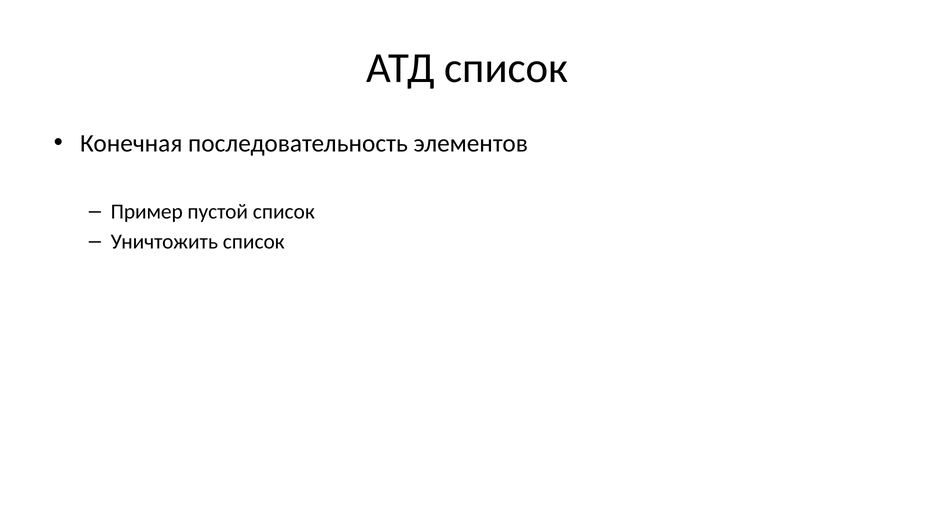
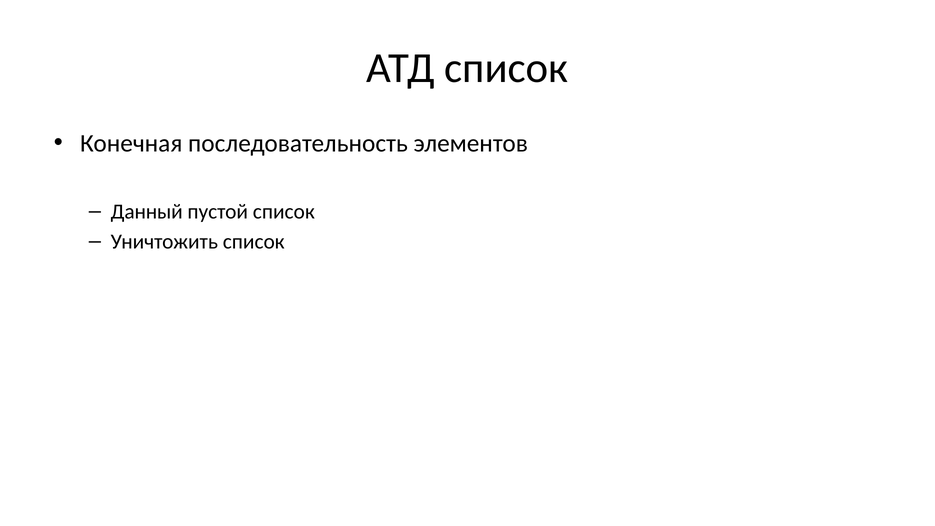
Пример at (147, 211): Пример -> Данный
